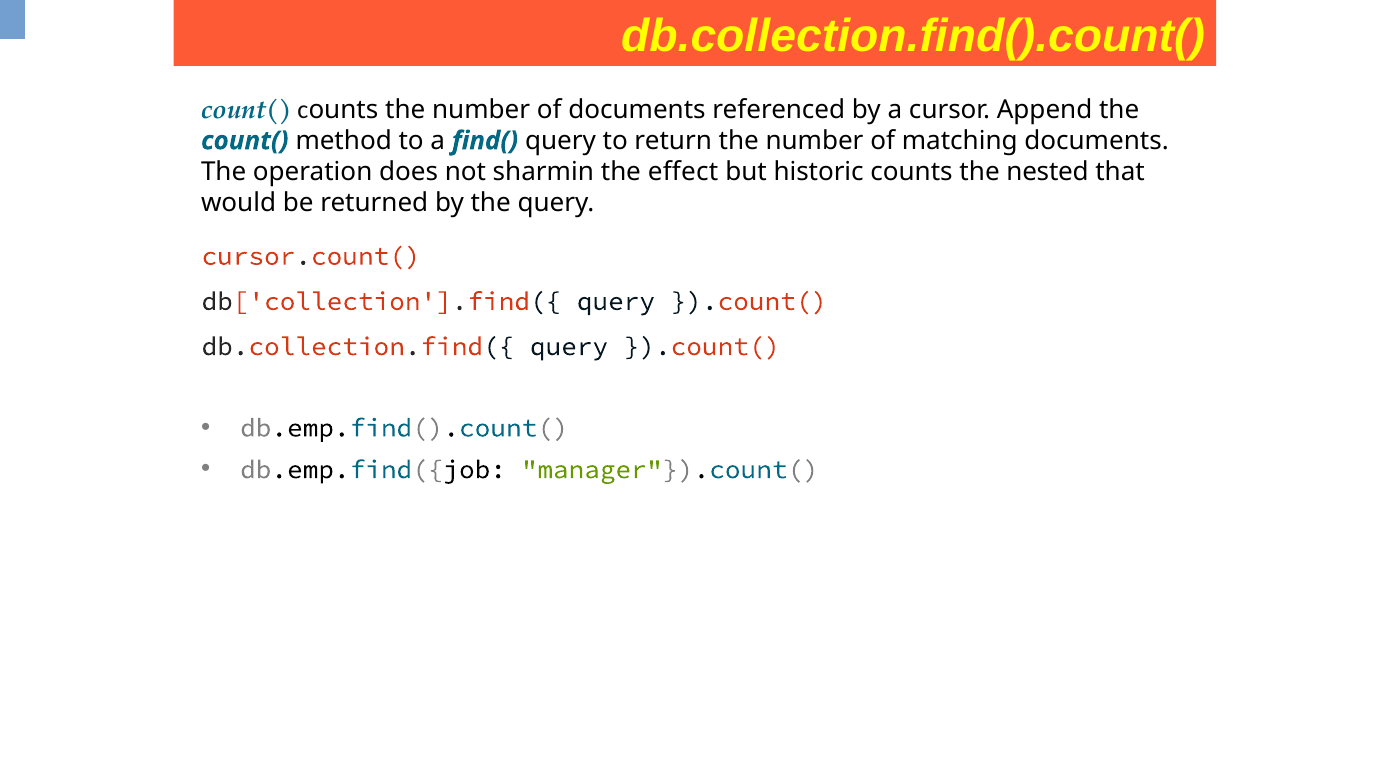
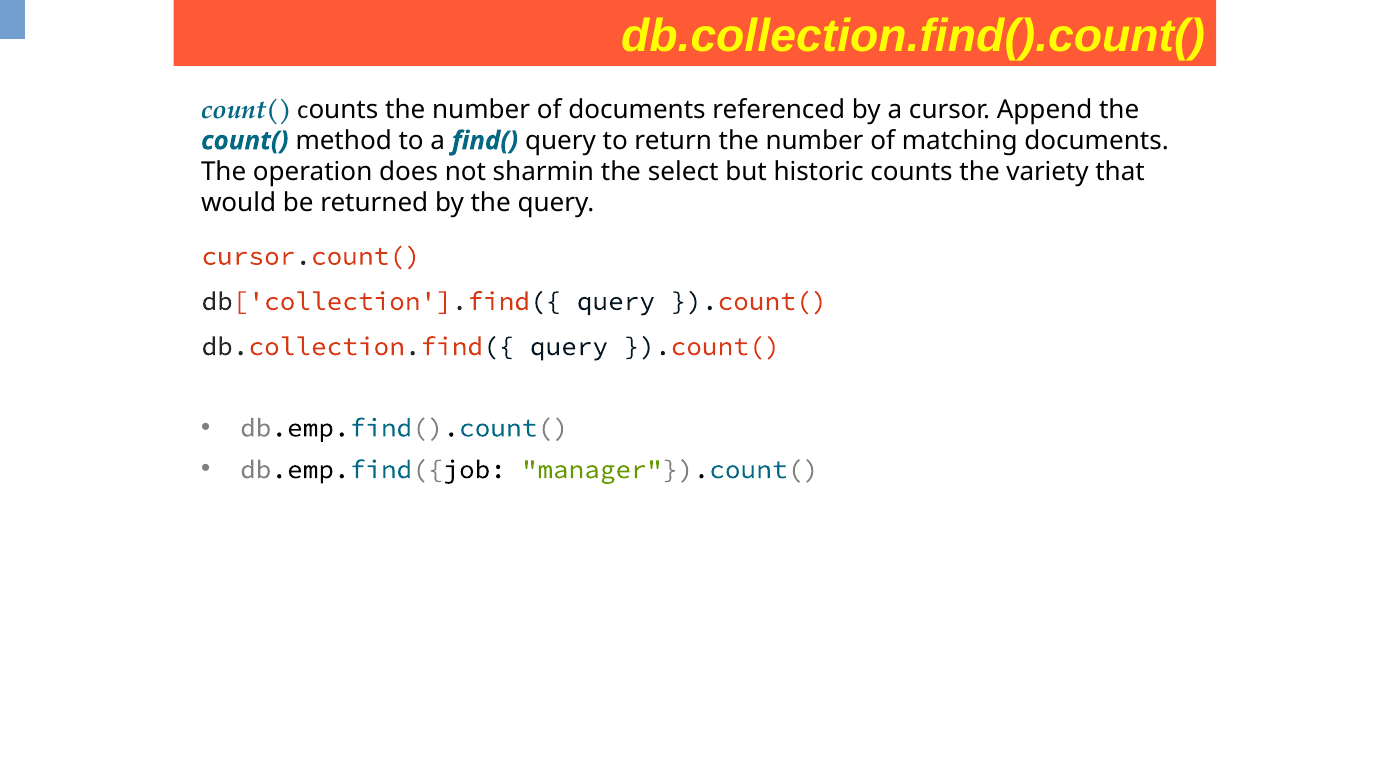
effect: effect -> select
nested: nested -> variety
